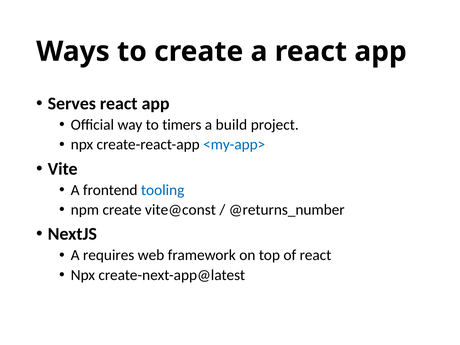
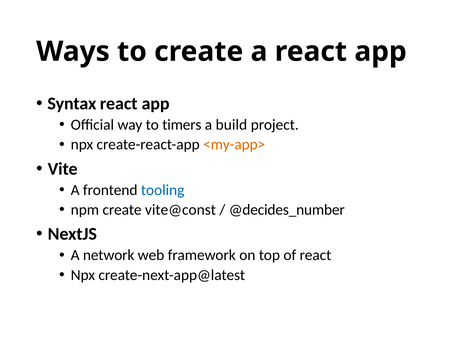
Serves: Serves -> Syntax
<my-app> colour: blue -> orange
@returns_number: @returns_number -> @decides_number
requires: requires -> network
